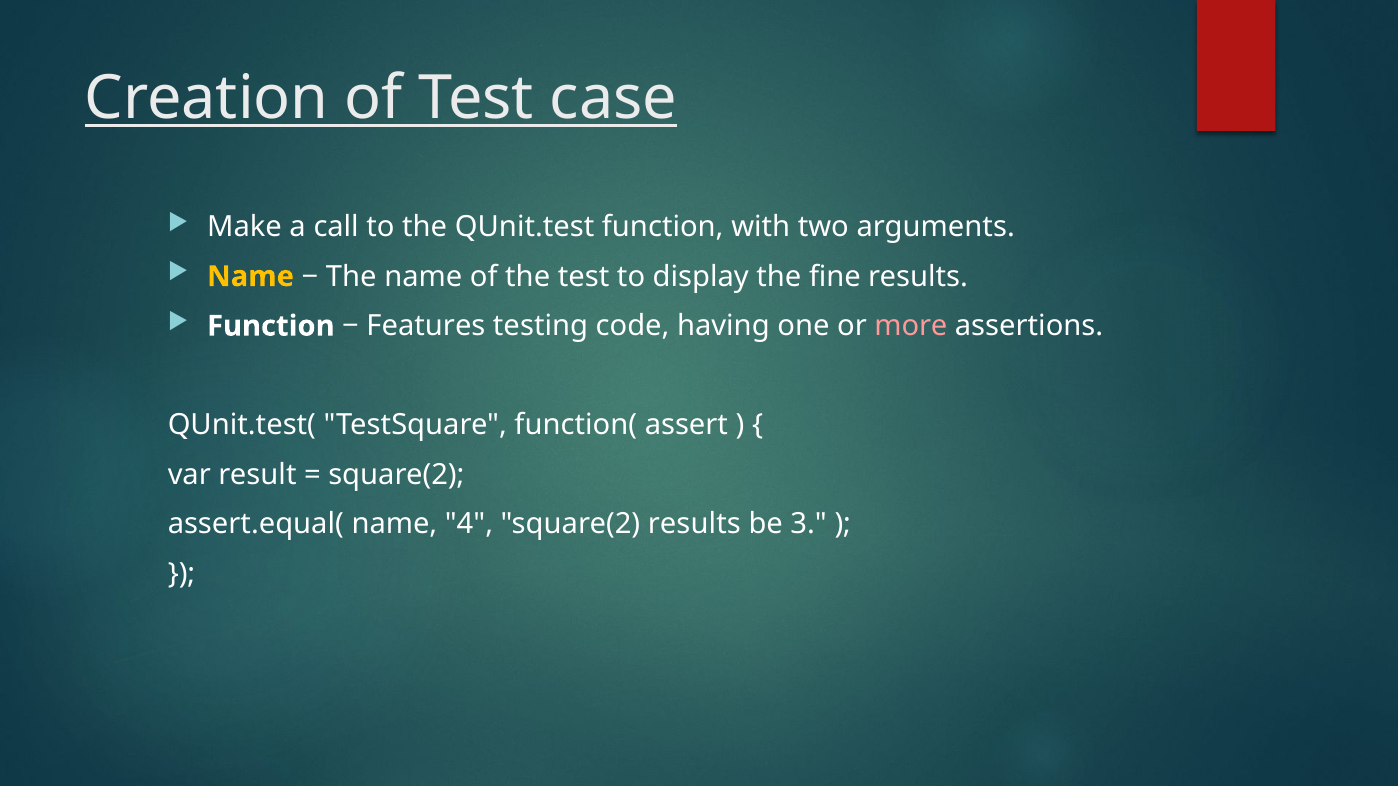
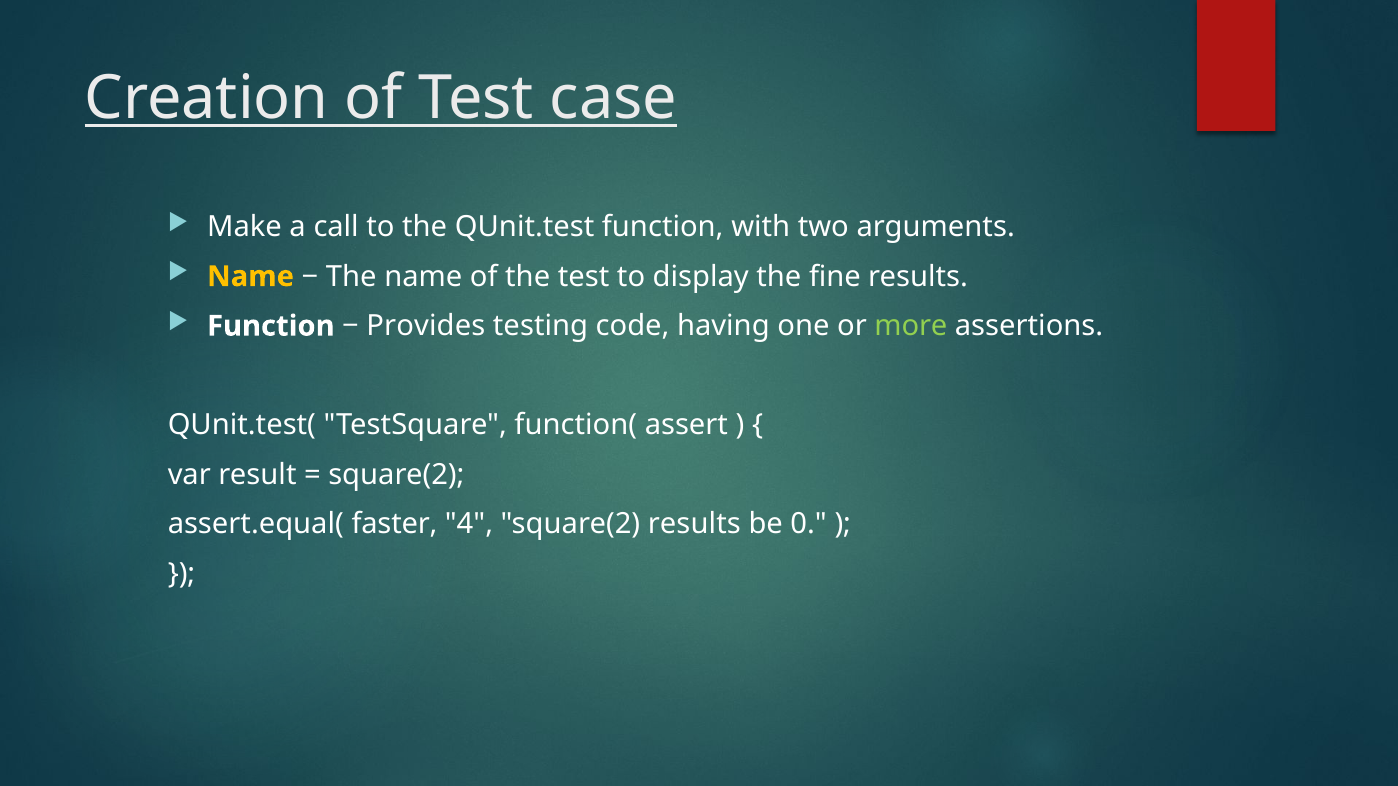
Features: Features -> Provides
more colour: pink -> light green
assert.equal( name: name -> faster
3: 3 -> 0
